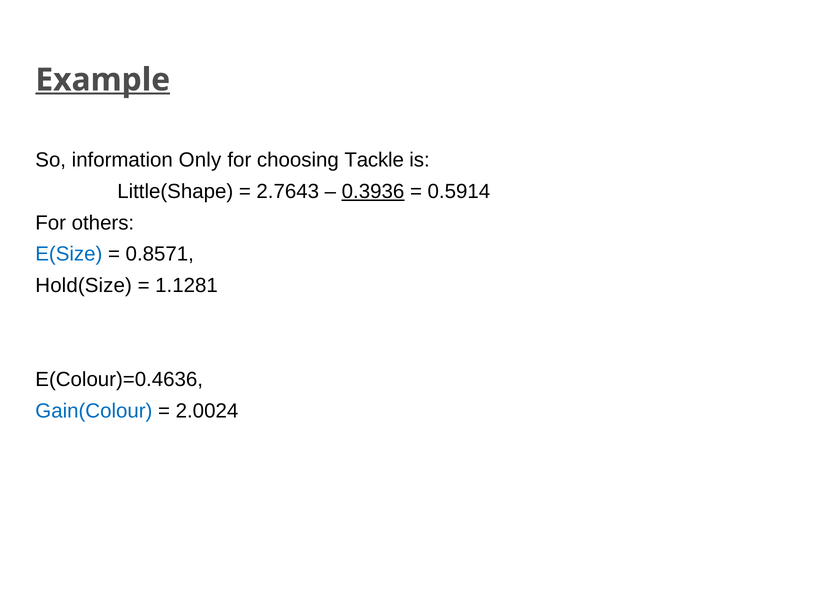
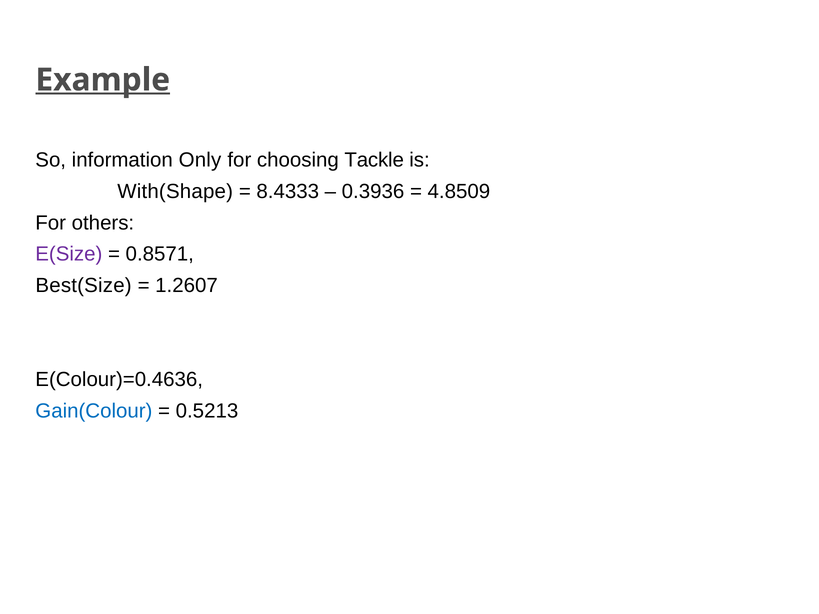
Little(Shape: Little(Shape -> With(Shape
2.7643: 2.7643 -> 8.4333
0.3936 underline: present -> none
0.5914: 0.5914 -> 4.8509
E(Size colour: blue -> purple
Hold(Size: Hold(Size -> Best(Size
1.1281: 1.1281 -> 1.2607
2.0024: 2.0024 -> 0.5213
